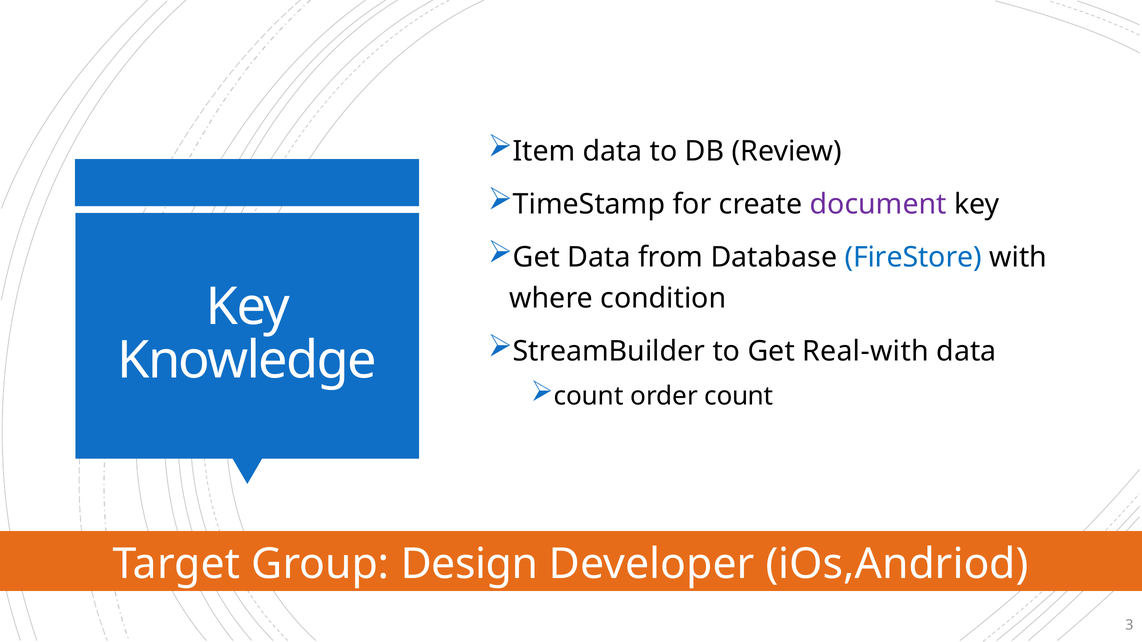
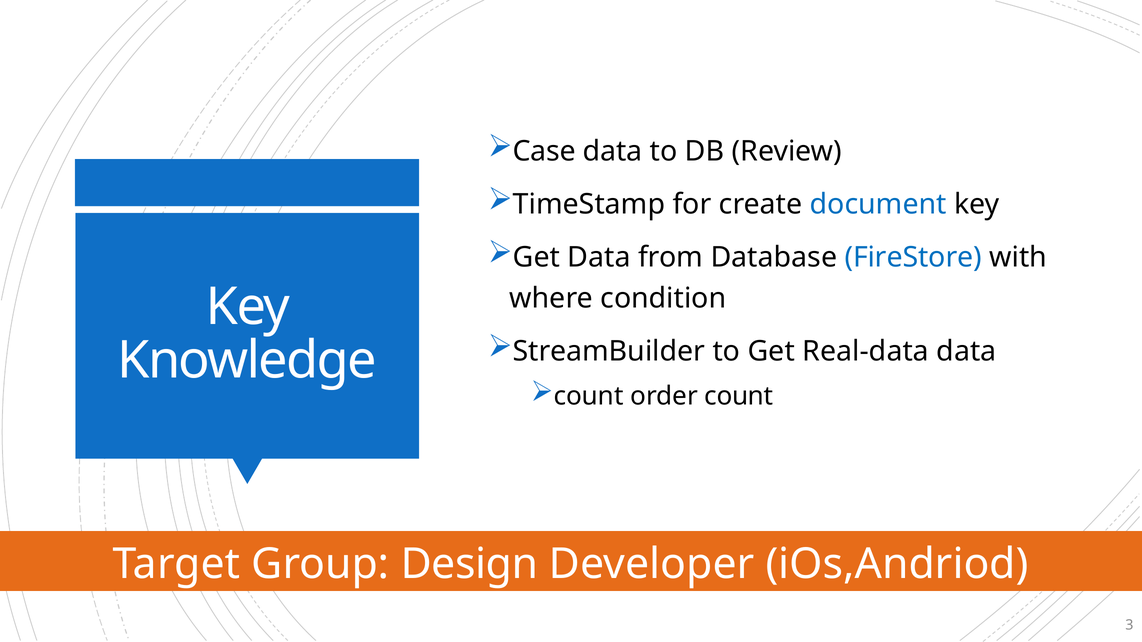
Item: Item -> Case
document colour: purple -> blue
Real-with: Real-with -> Real-data
